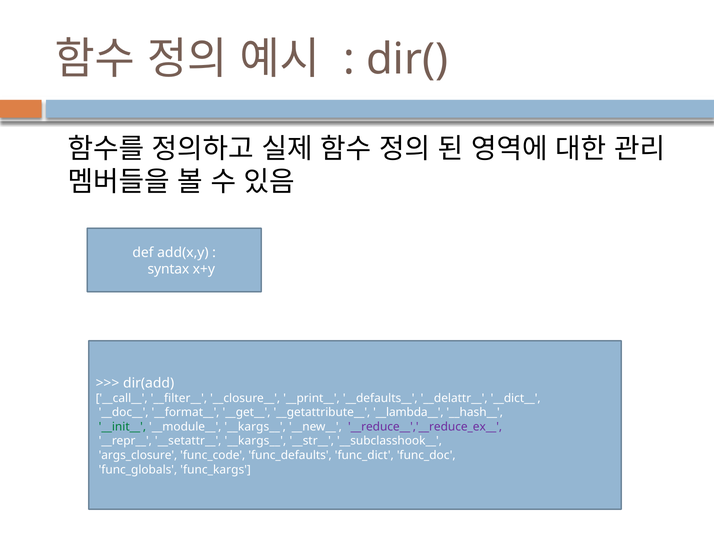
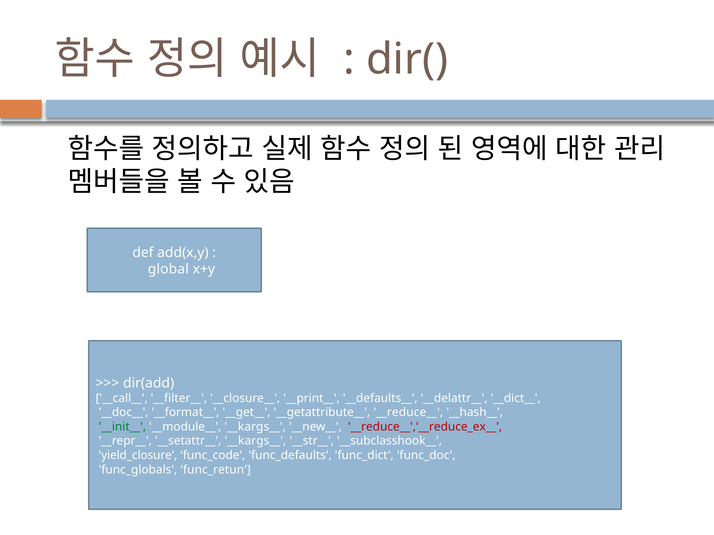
syntax: syntax -> global
__lambda__: __lambda__ -> __reduce__
__reduce__','__reduce_ex__ colour: purple -> red
args_closure: args_closure -> yield_closure
func_kargs: func_kargs -> func_retun
